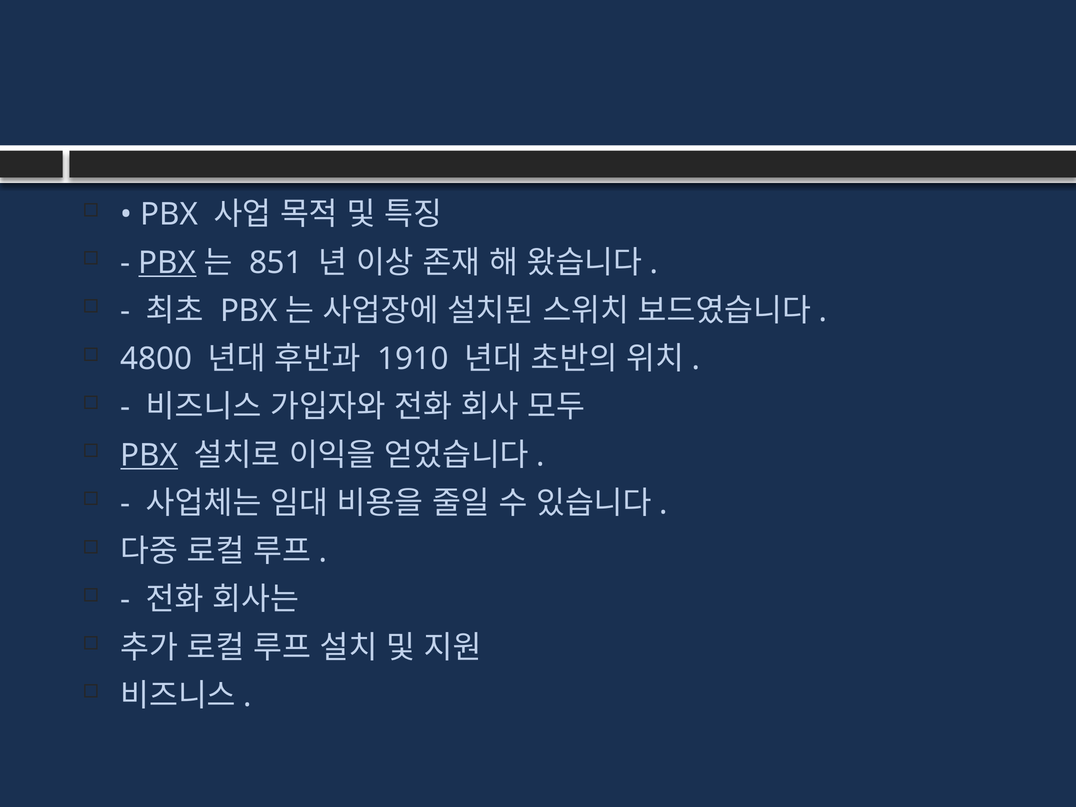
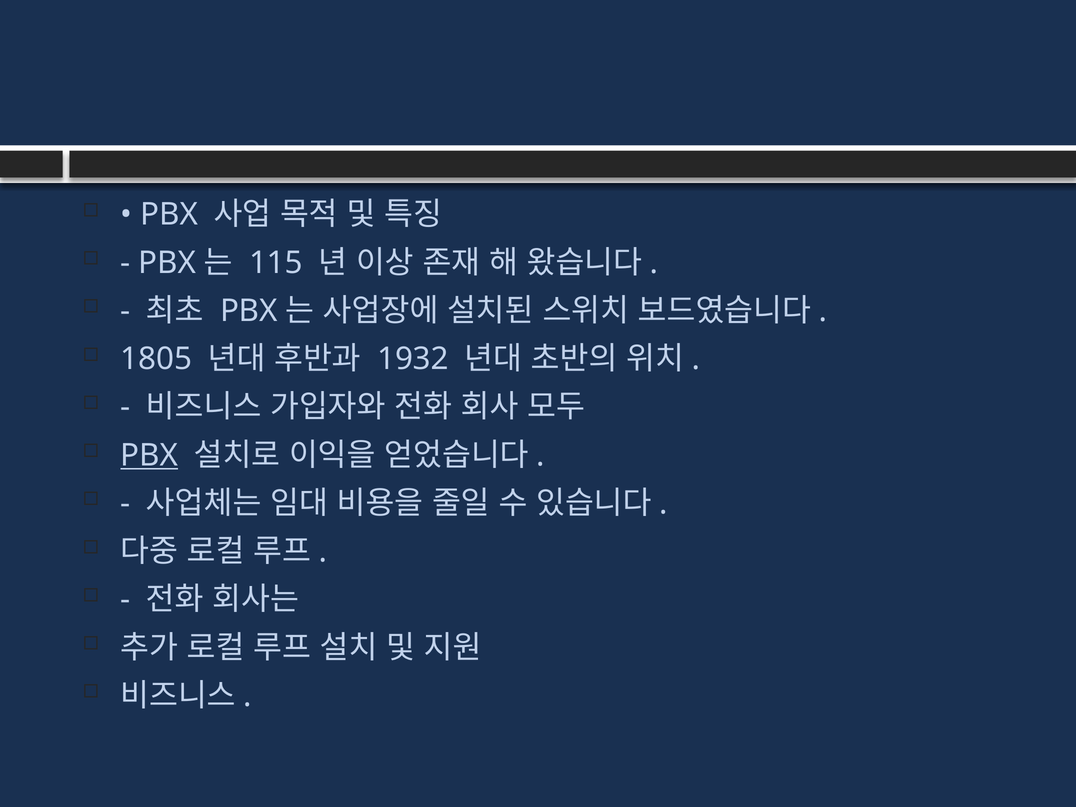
PBX at (167, 263) underline: present -> none
851: 851 -> 115
4800: 4800 -> 1805
1910: 1910 -> 1932
